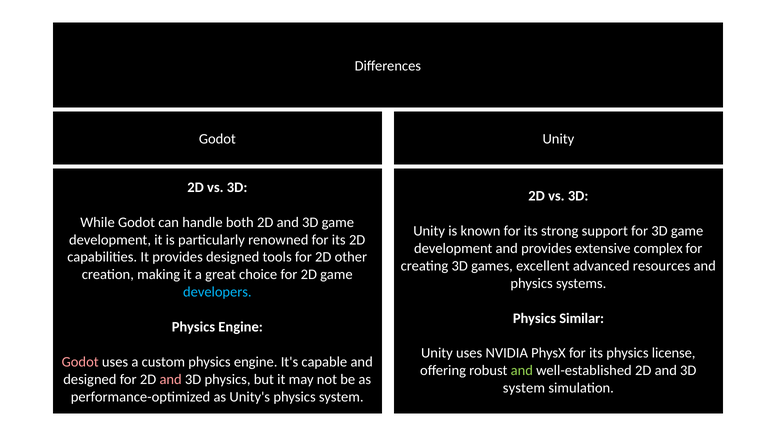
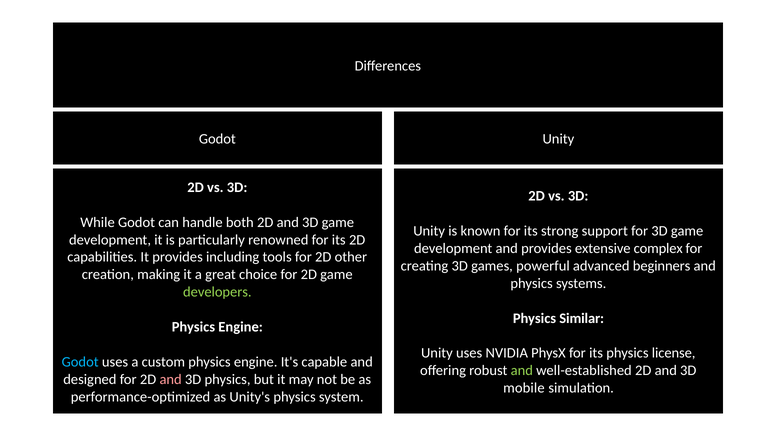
provides designed: designed -> including
excellent: excellent -> powerful
resources: resources -> beginners
developers colour: light blue -> light green
Godot at (80, 362) colour: pink -> light blue
system at (524, 388): system -> mobile
